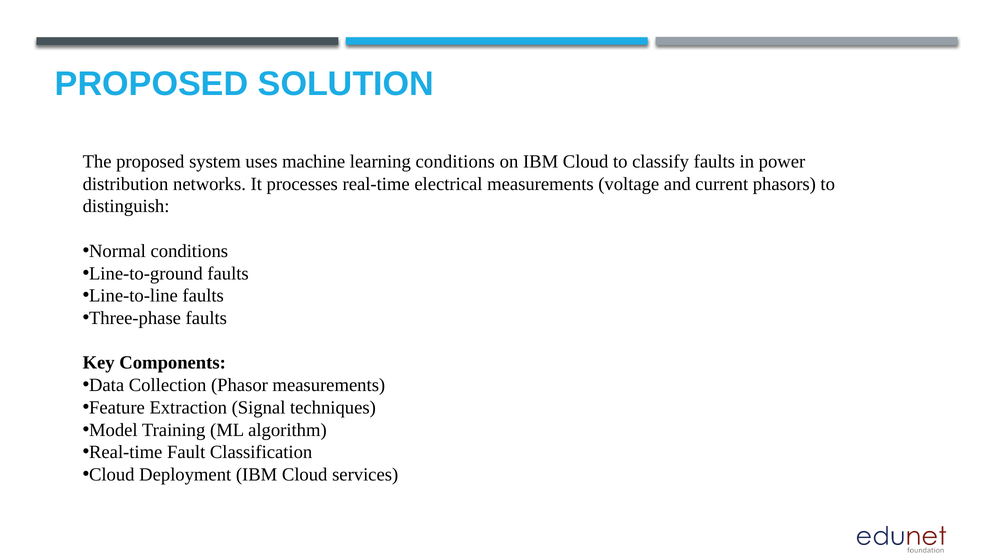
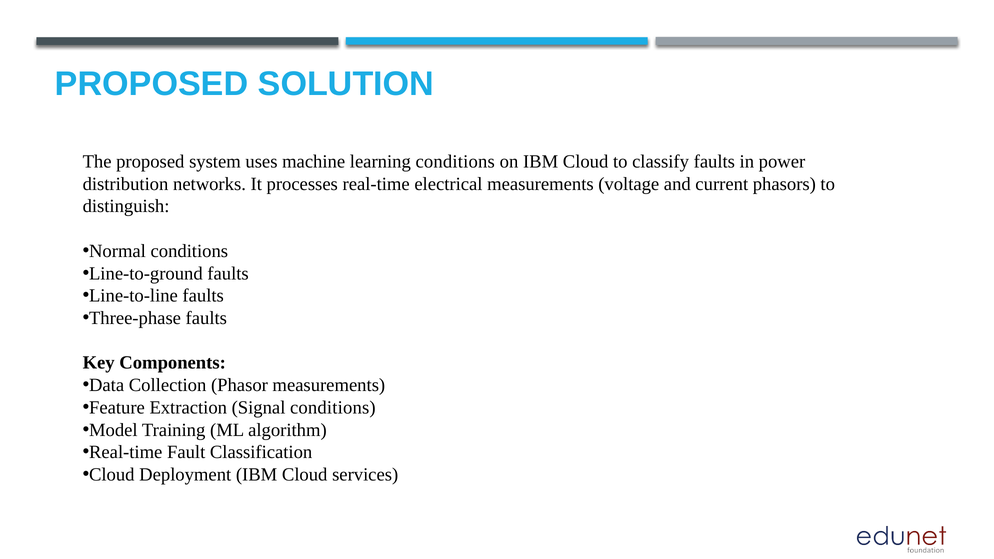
Signal techniques: techniques -> conditions
